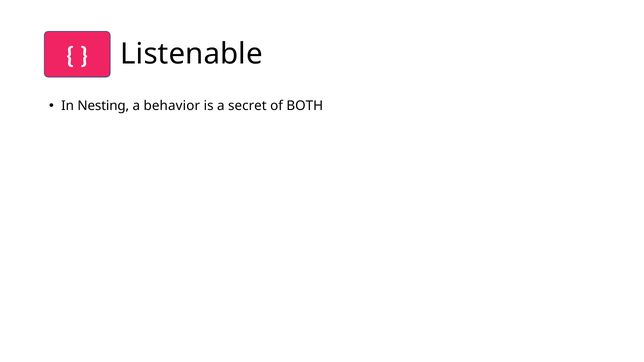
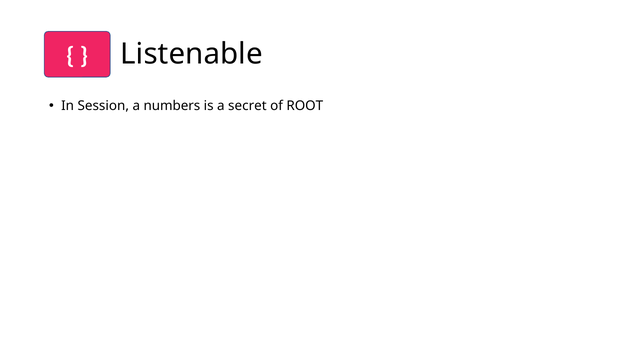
Nesting: Nesting -> Session
behavior: behavior -> numbers
BOTH: BOTH -> ROOT
